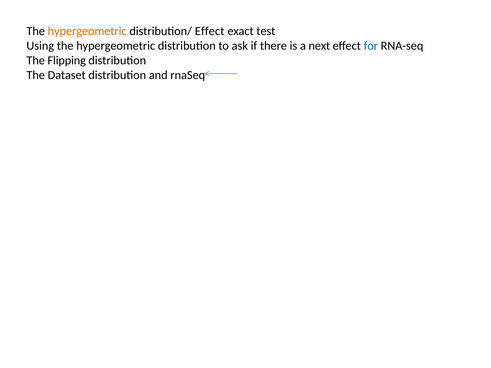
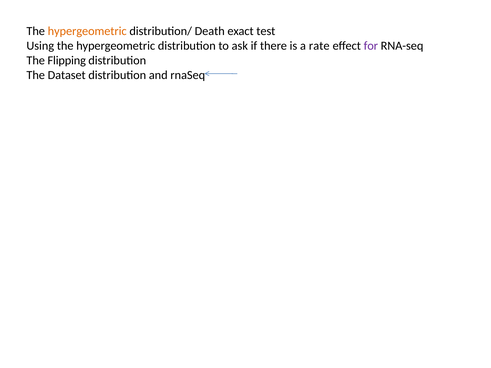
distribution/ Effect: Effect -> Death
next: next -> rate
for colour: blue -> purple
